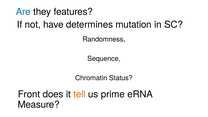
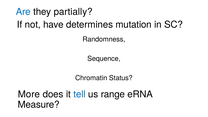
features: features -> partially
Front: Front -> More
tell colour: orange -> blue
prime: prime -> range
